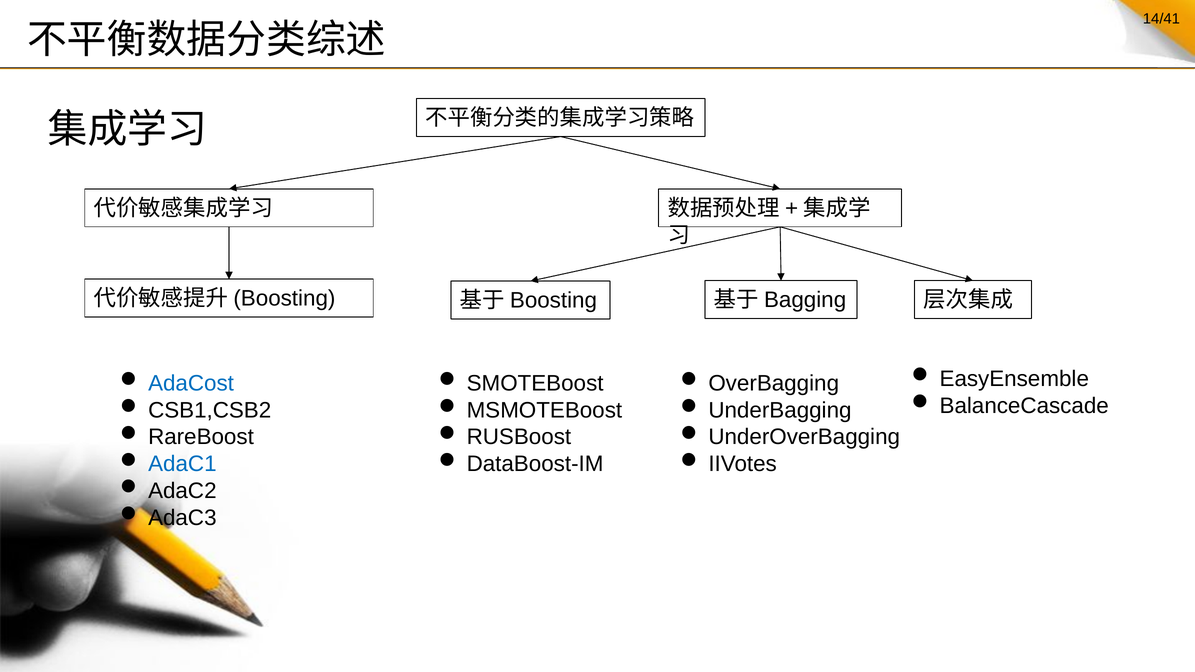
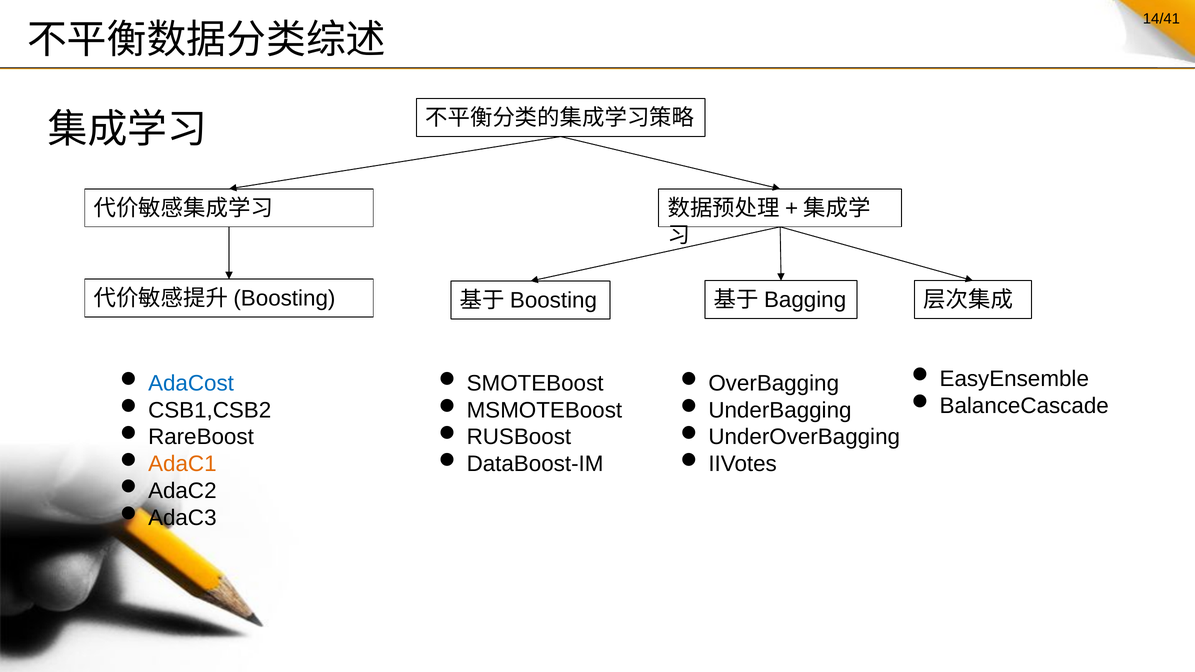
AdaC1 colour: blue -> orange
